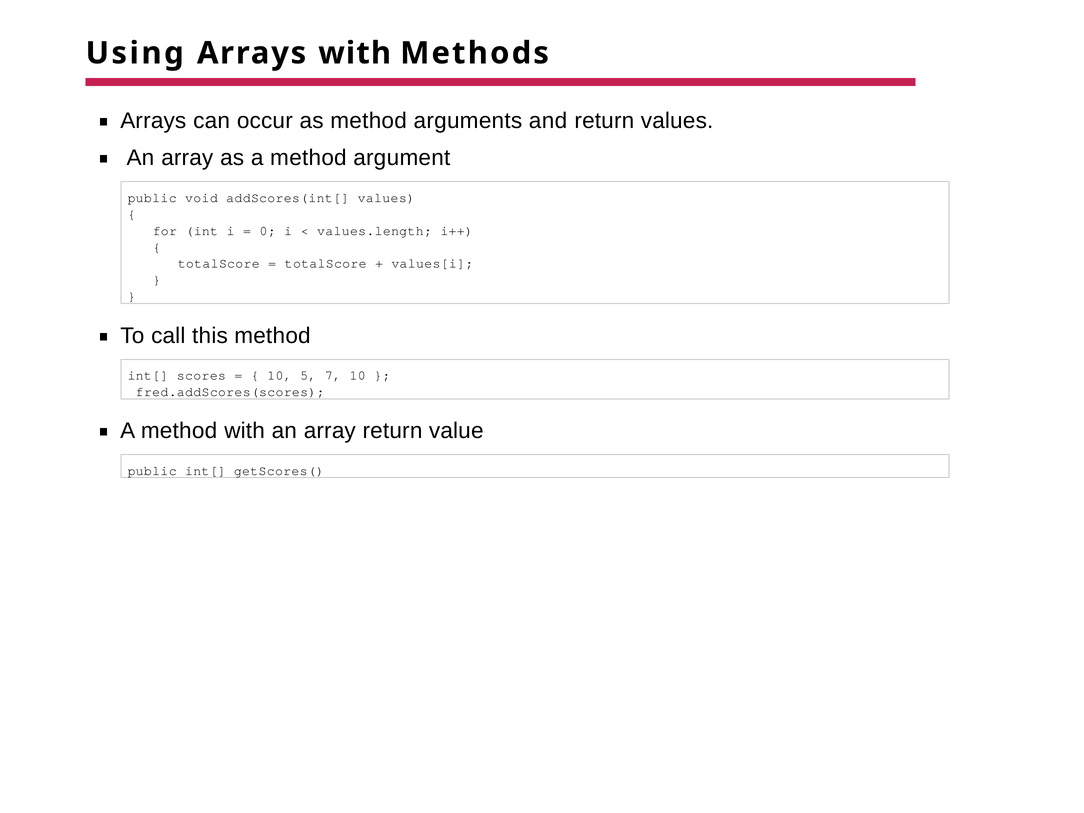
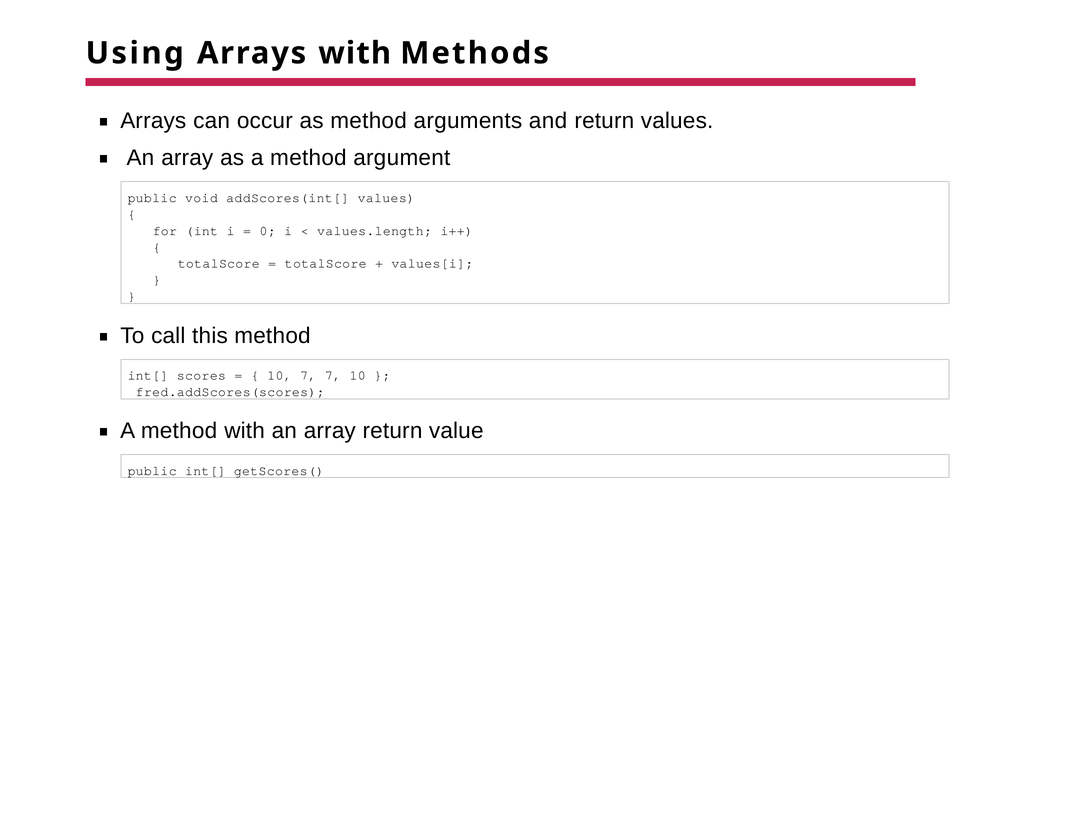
10 5: 5 -> 7
